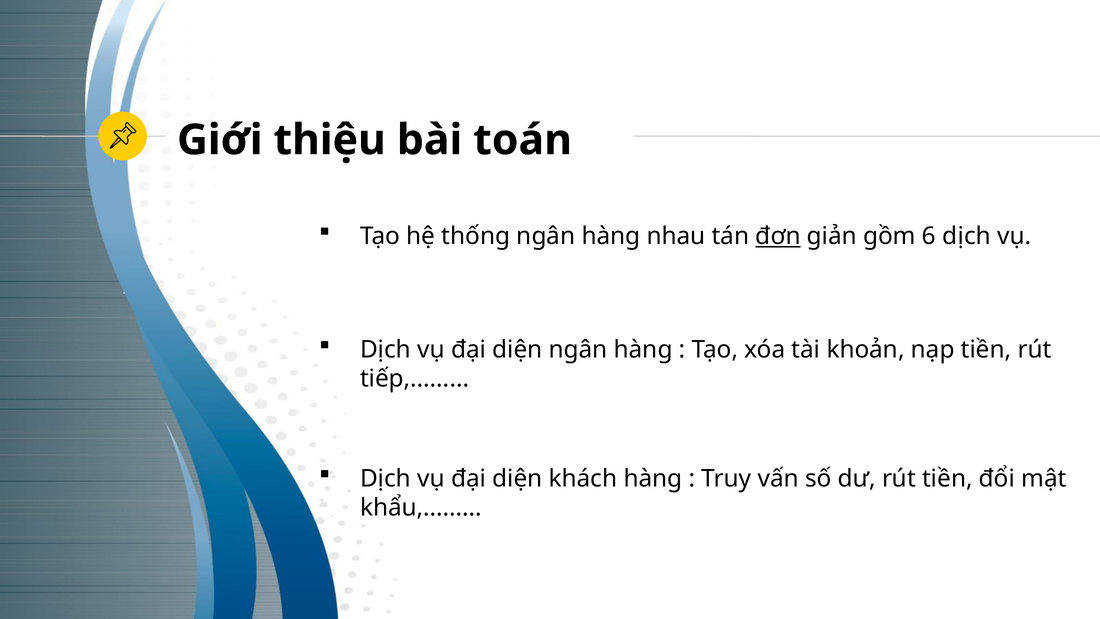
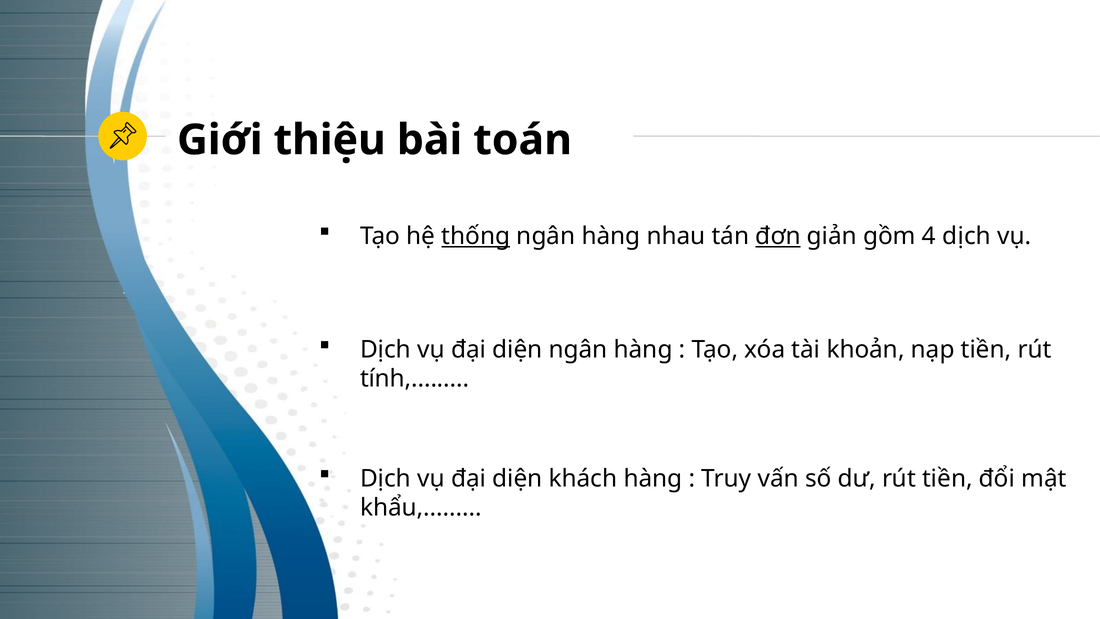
thống underline: none -> present
6: 6 -> 4
tiếp: tiếp -> tính
